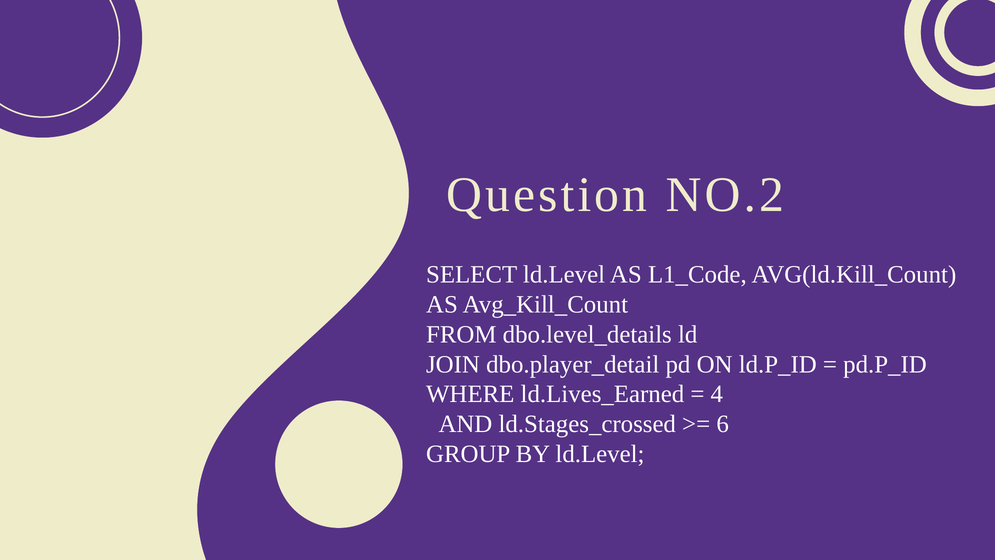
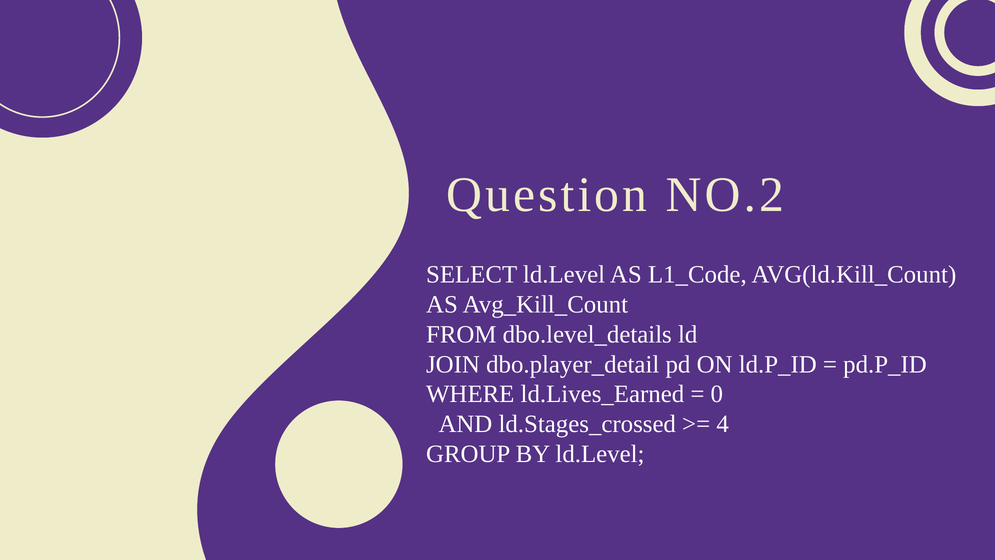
4: 4 -> 0
6: 6 -> 4
